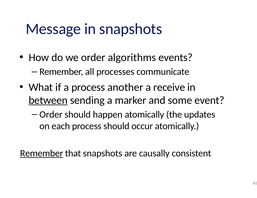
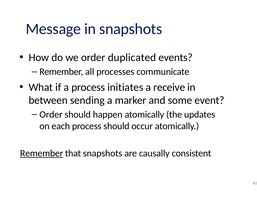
algorithms: algorithms -> duplicated
another: another -> initiates
between underline: present -> none
